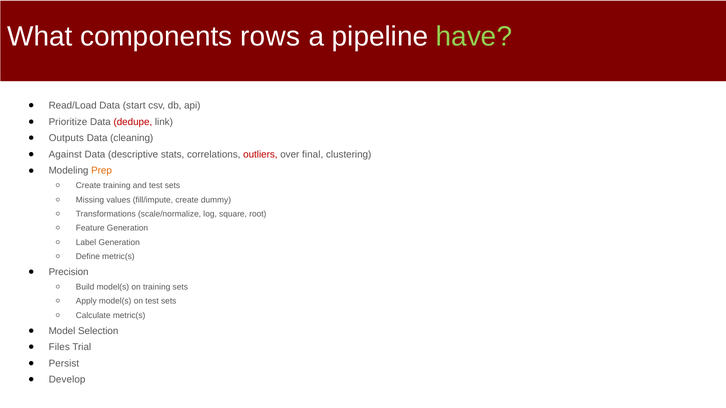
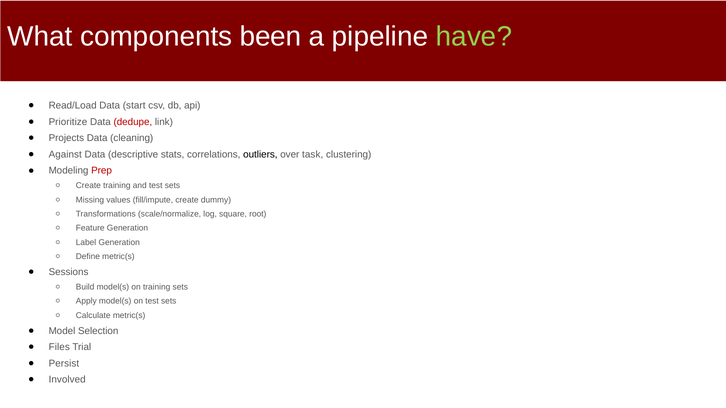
rows: rows -> been
Outputs: Outputs -> Projects
outliers colour: red -> black
final: final -> task
Prep colour: orange -> red
Precision: Precision -> Sessions
Develop: Develop -> Involved
